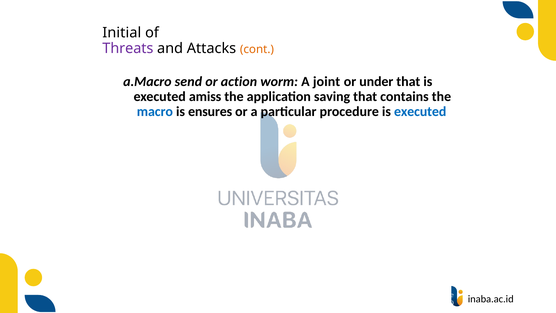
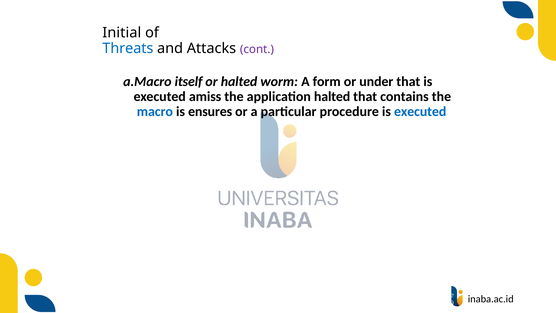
Threats colour: purple -> blue
cont colour: orange -> purple
send: send -> itself
or action: action -> halted
joint: joint -> form
application saving: saving -> halted
